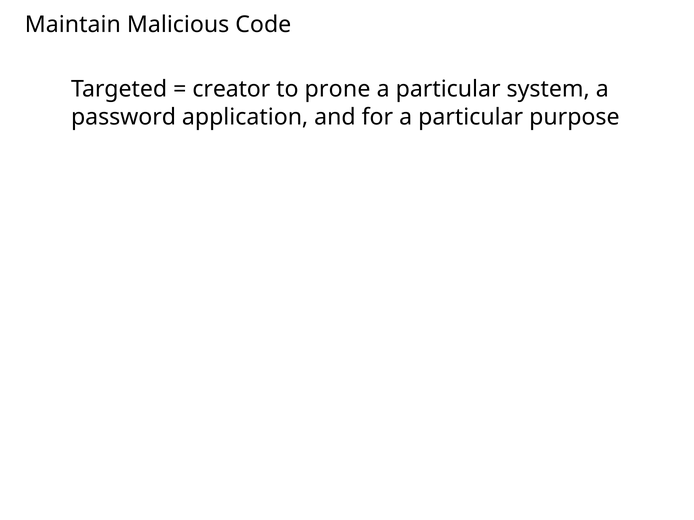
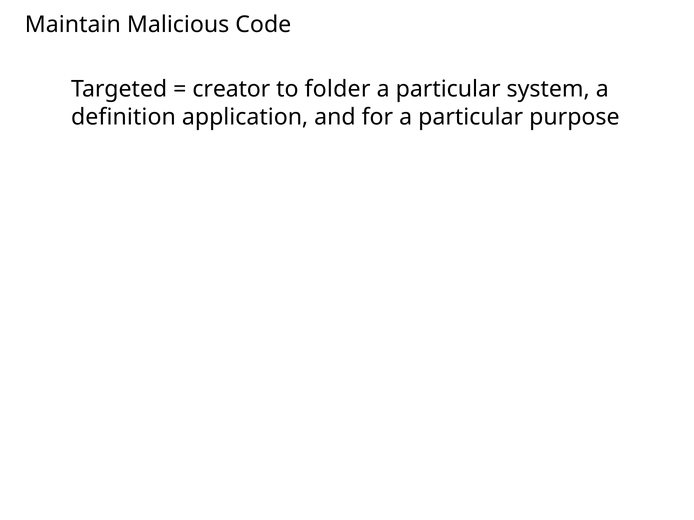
prone: prone -> folder
password: password -> definition
